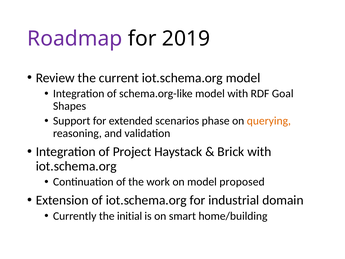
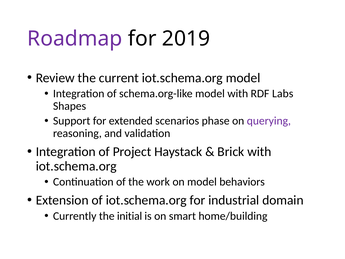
Goal: Goal -> Labs
querying colour: orange -> purple
proposed: proposed -> behaviors
